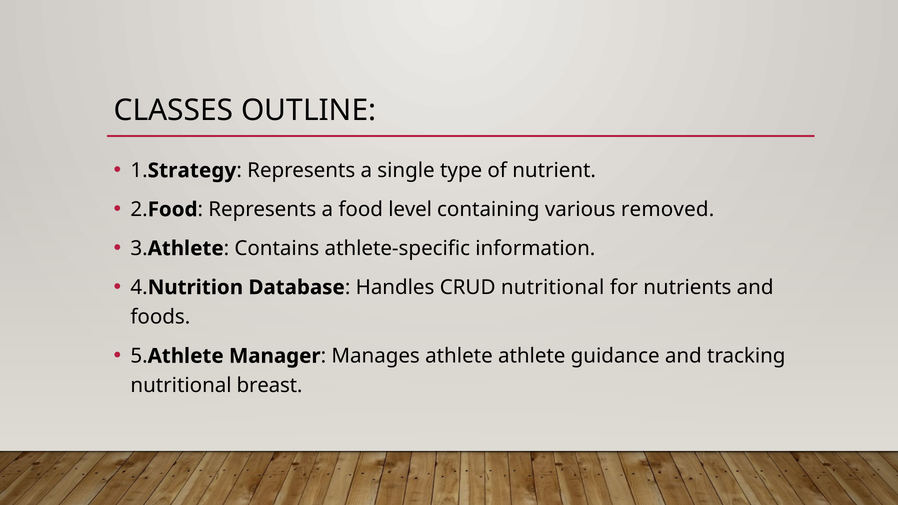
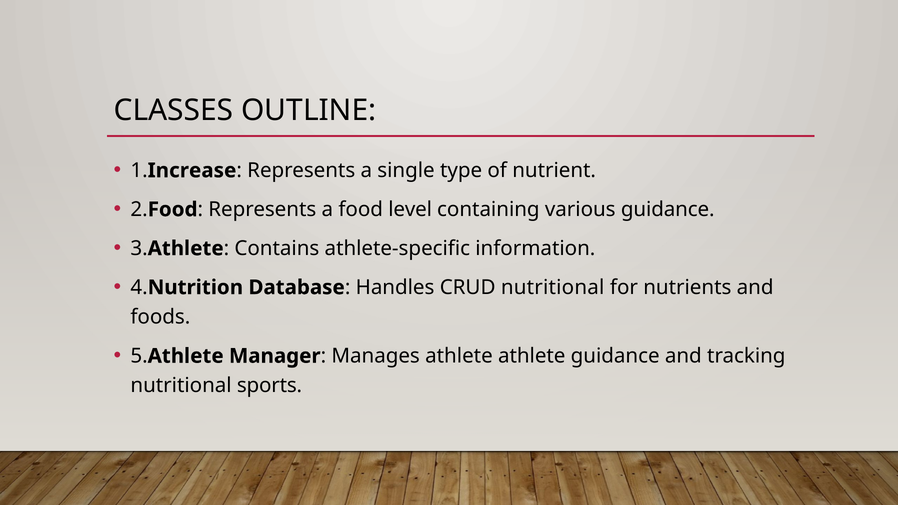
Strategy: Strategy -> Increase
various removed: removed -> guidance
breast: breast -> sports
